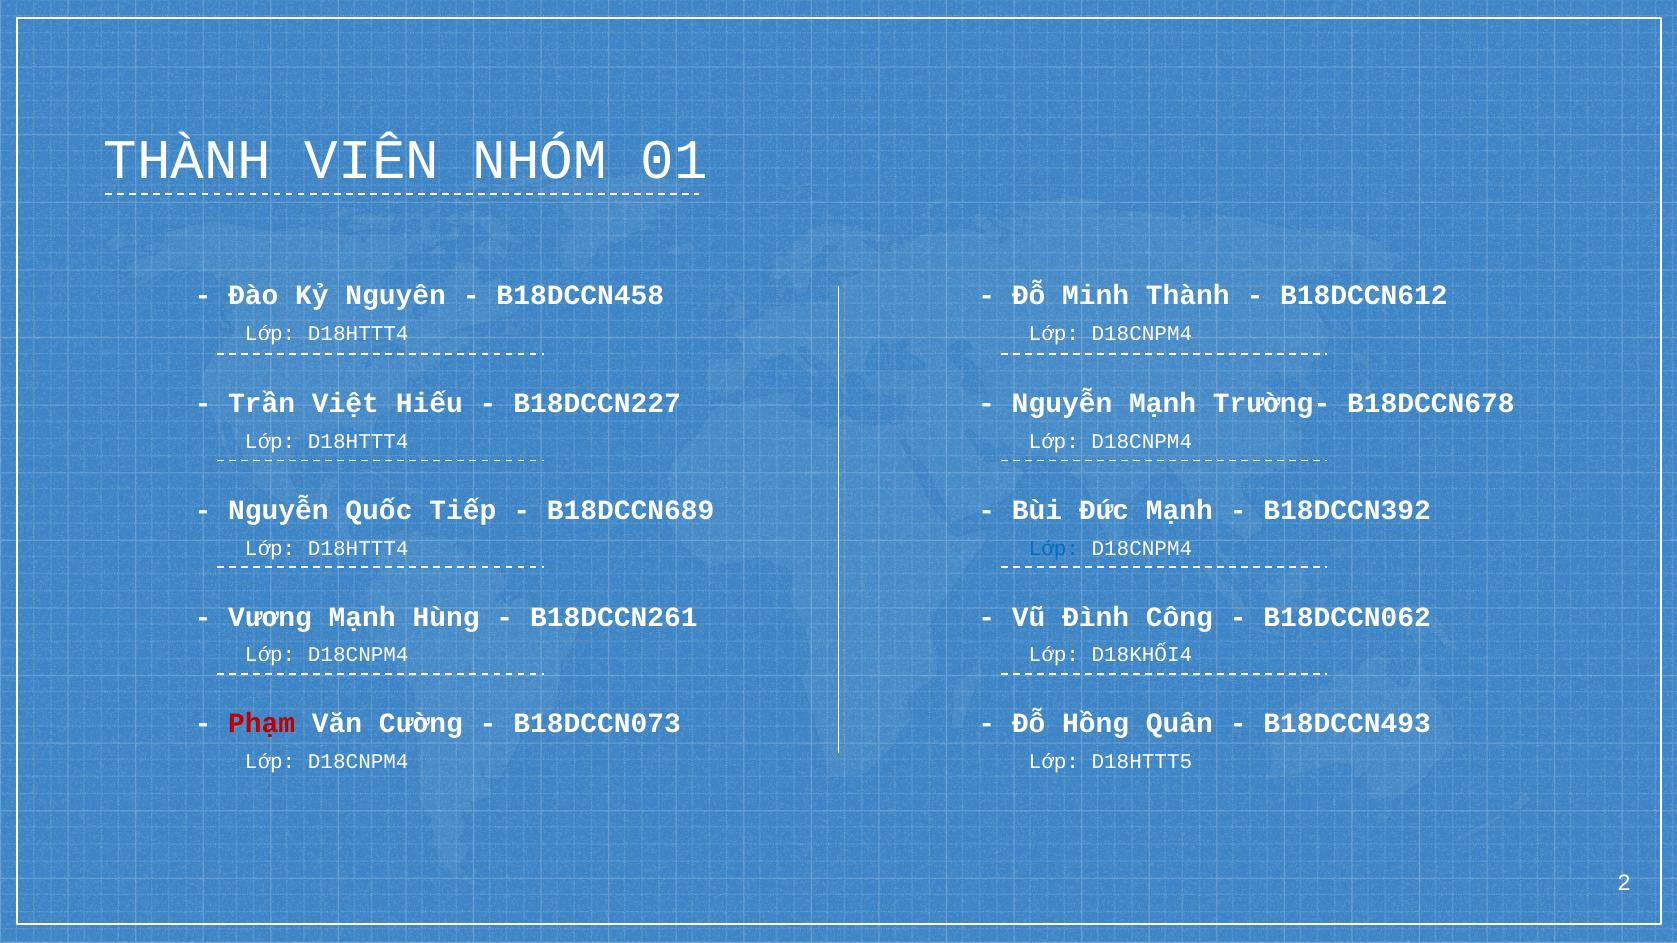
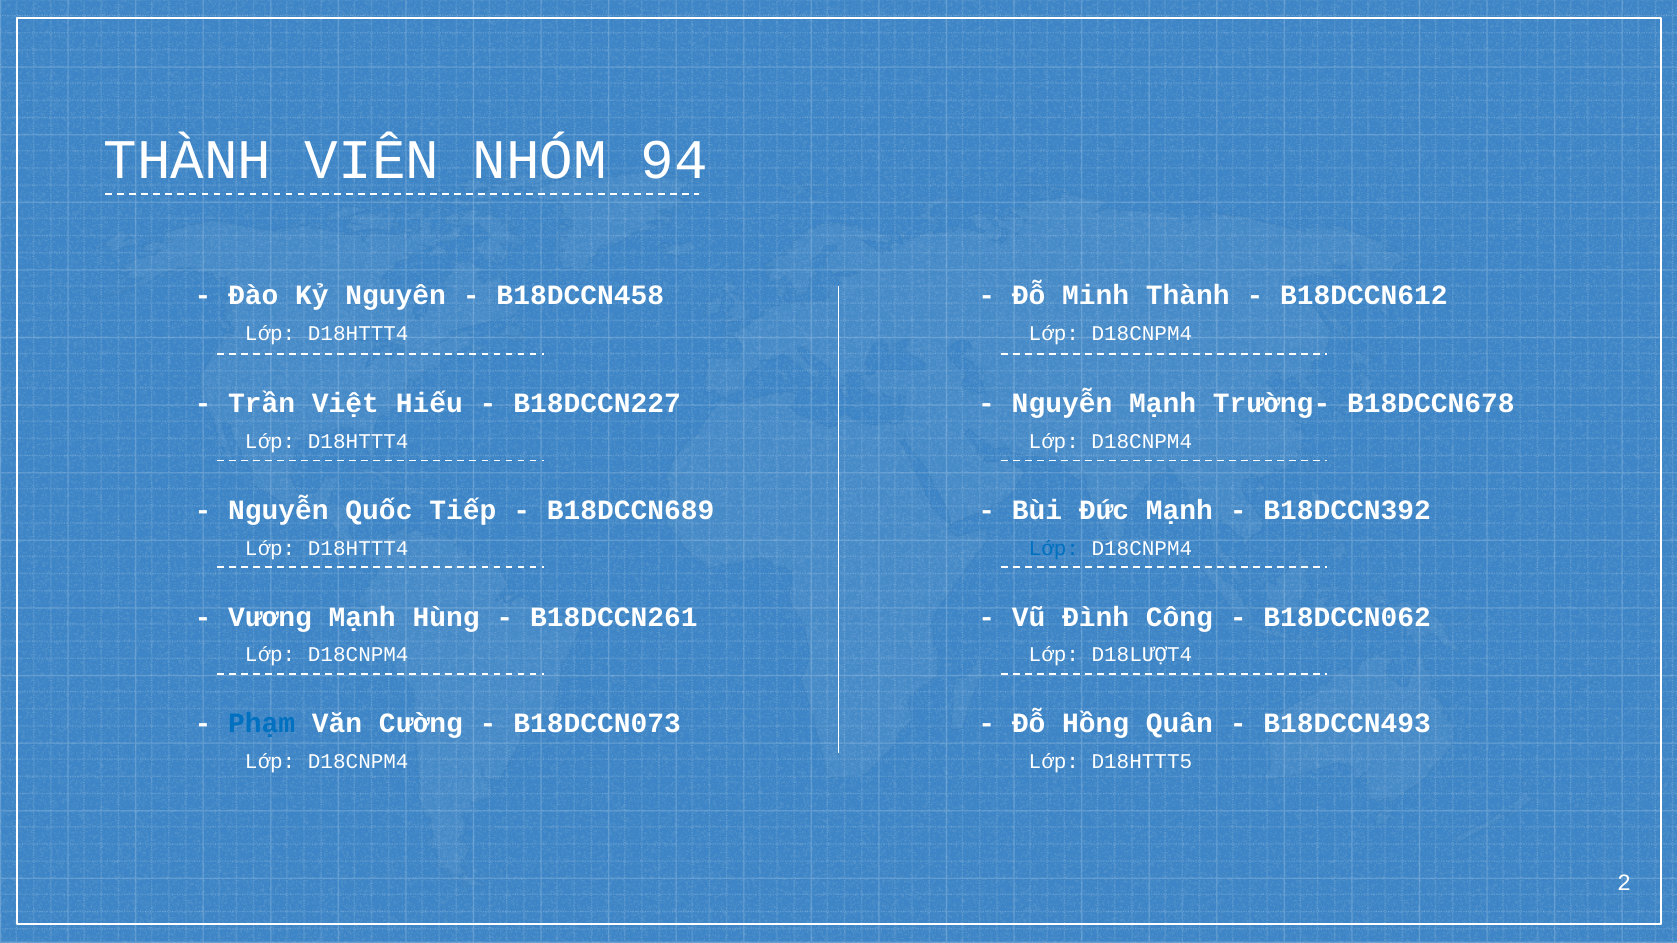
01: 01 -> 94
D18KHỐI4: D18KHỐI4 -> D18LƯỢT4
Phạm colour: red -> blue
